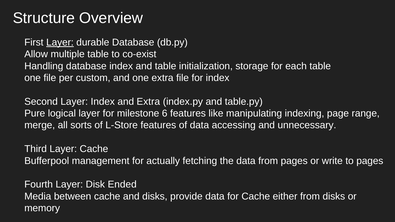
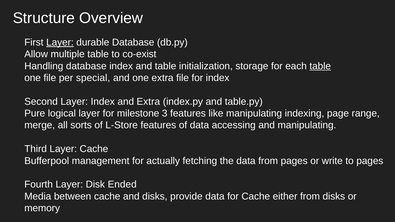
table at (320, 66) underline: none -> present
custom: custom -> special
6: 6 -> 3
and unnecessary: unnecessary -> manipulating
